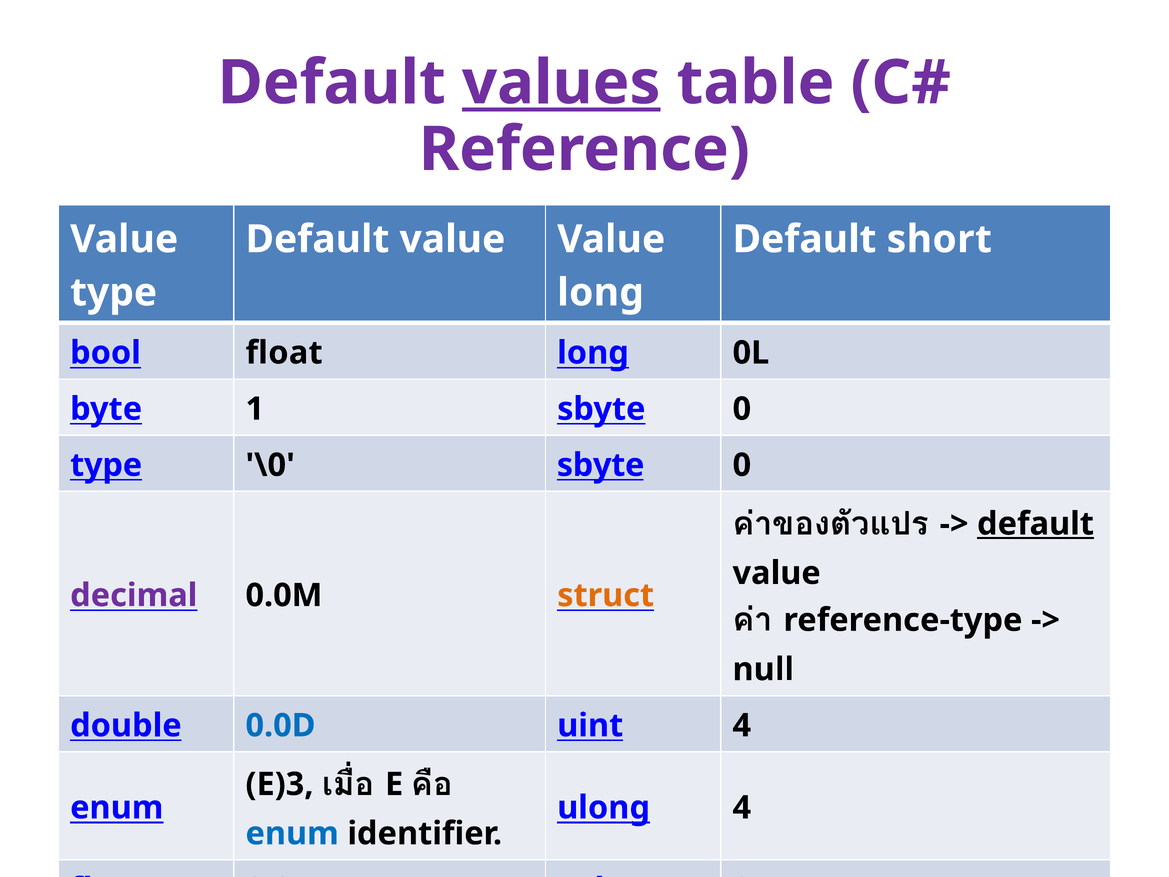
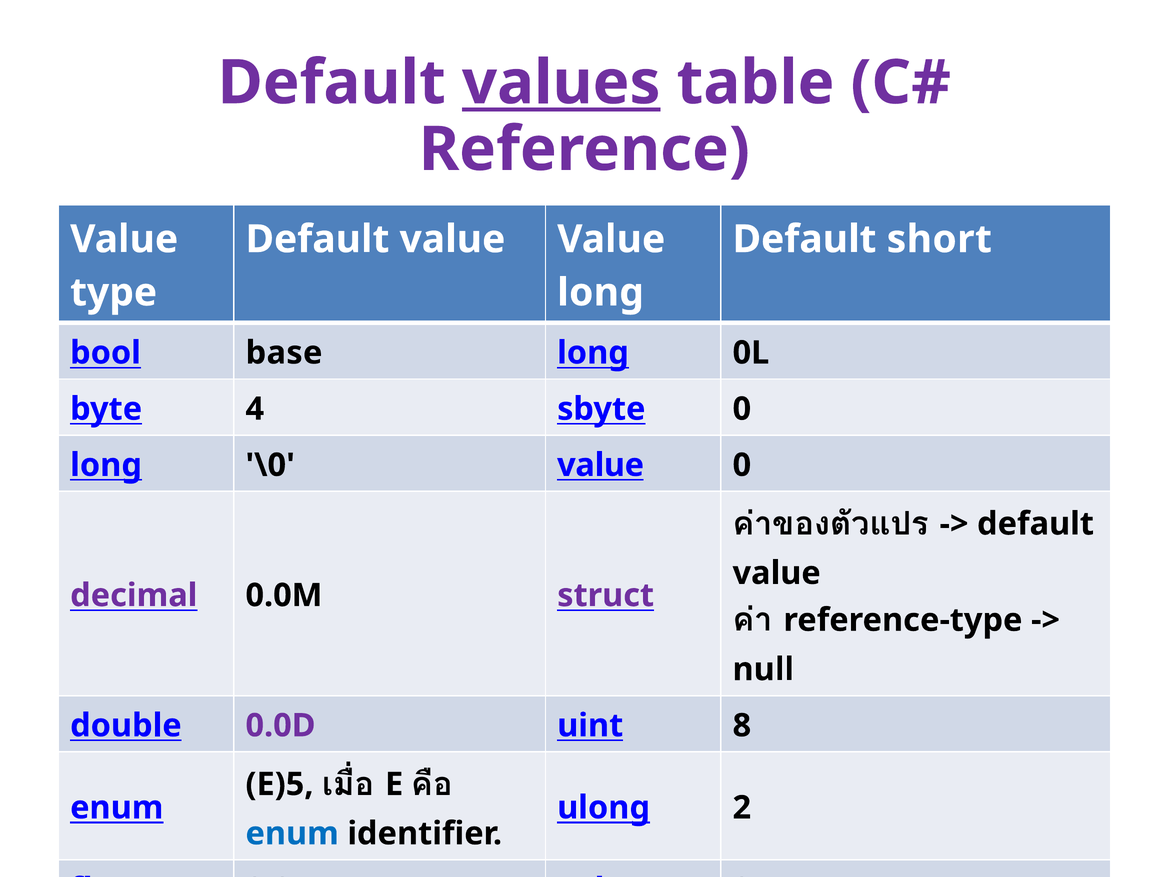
bool float: float -> base
1: 1 -> 4
type at (106, 465): type -> long
\0 sbyte: sbyte -> value
default at (1036, 524) underline: present -> none
struct colour: orange -> purple
0.0D colour: blue -> purple
uint 4: 4 -> 8
E)3: E)3 -> E)5
ulong 4: 4 -> 2
